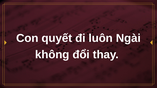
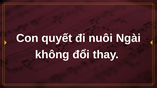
luôn: luôn -> nuôi
